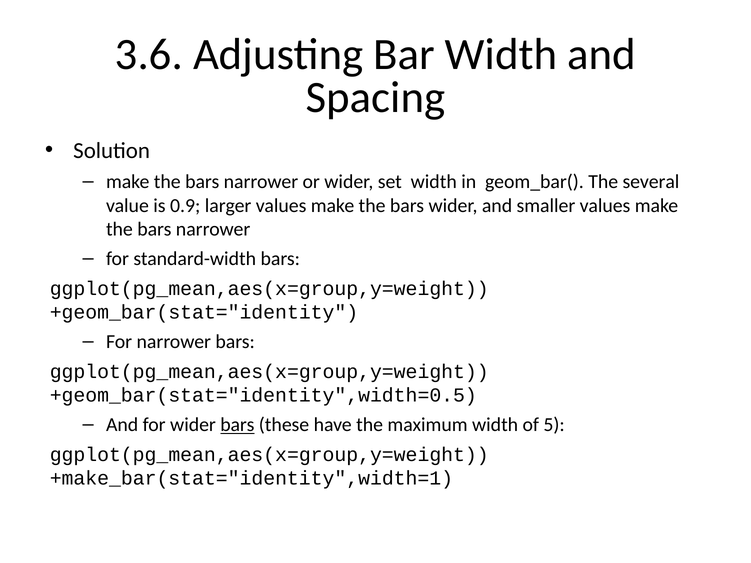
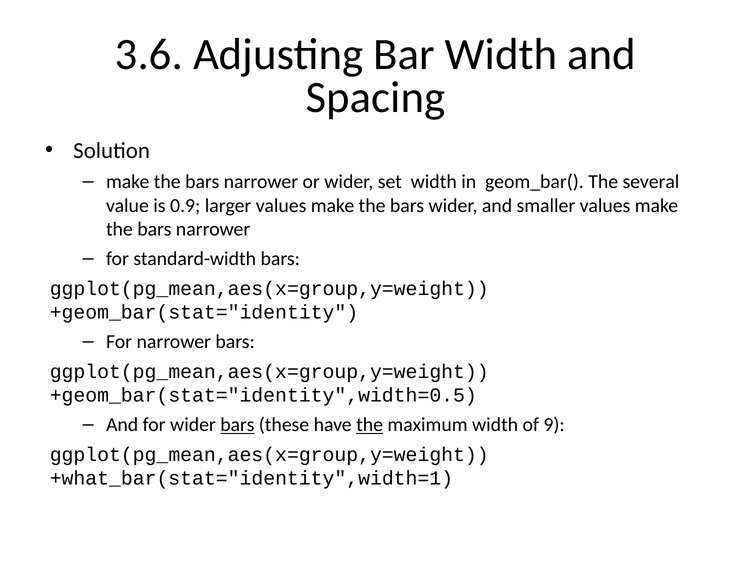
the at (370, 425) underline: none -> present
5: 5 -> 9
+make_bar(stat="identity",width=1: +make_bar(stat="identity",width=1 -> +what_bar(stat="identity",width=1
